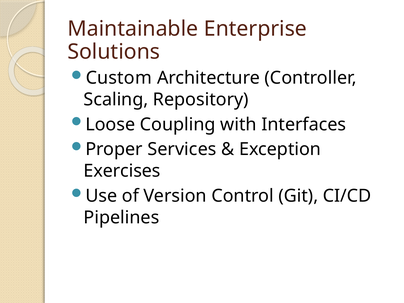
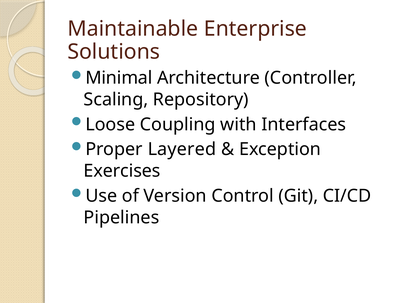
Custom: Custom -> Minimal
Services: Services -> Layered
